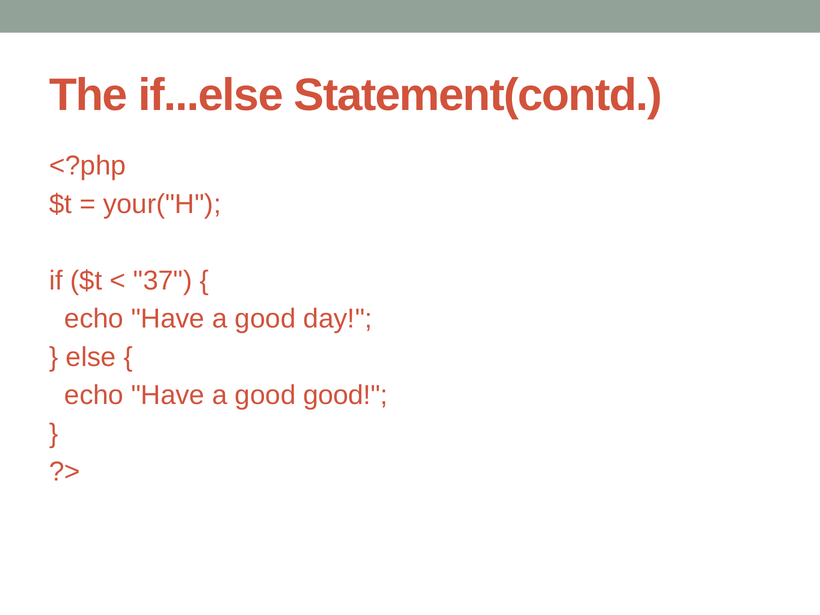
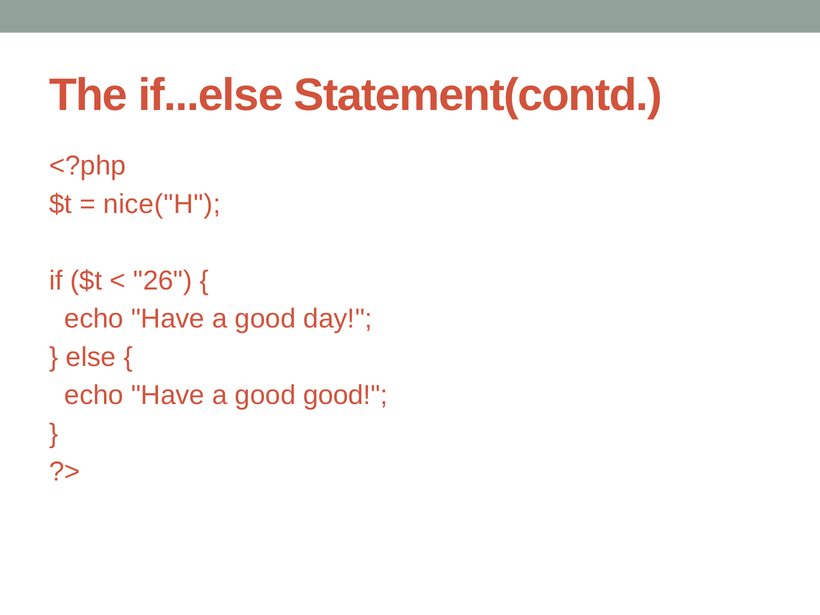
your("H: your("H -> nice("H
37: 37 -> 26
